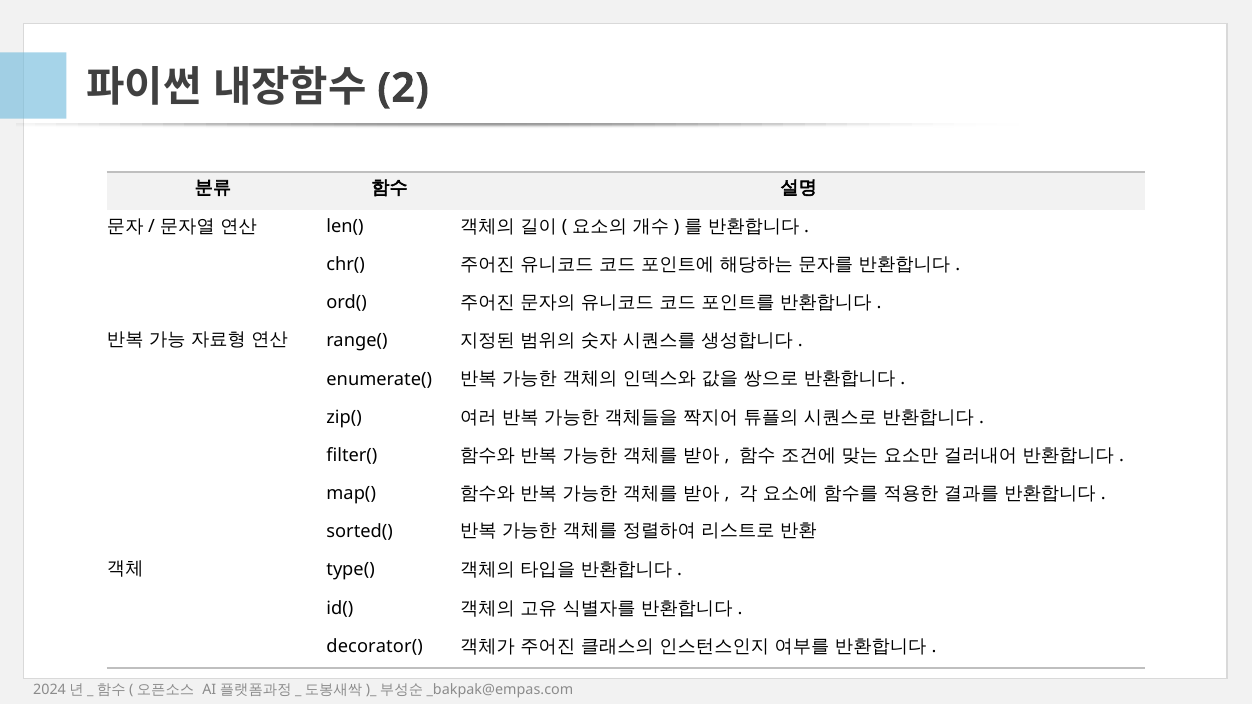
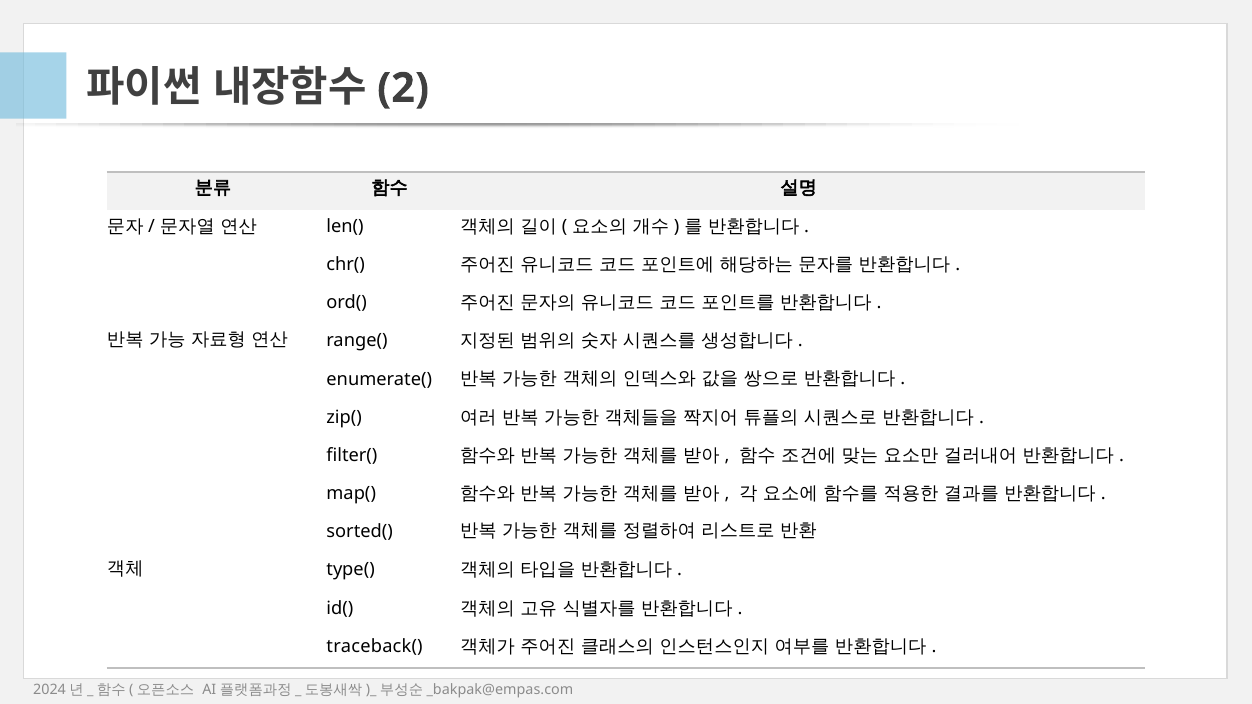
decorator(: decorator( -> traceback(
